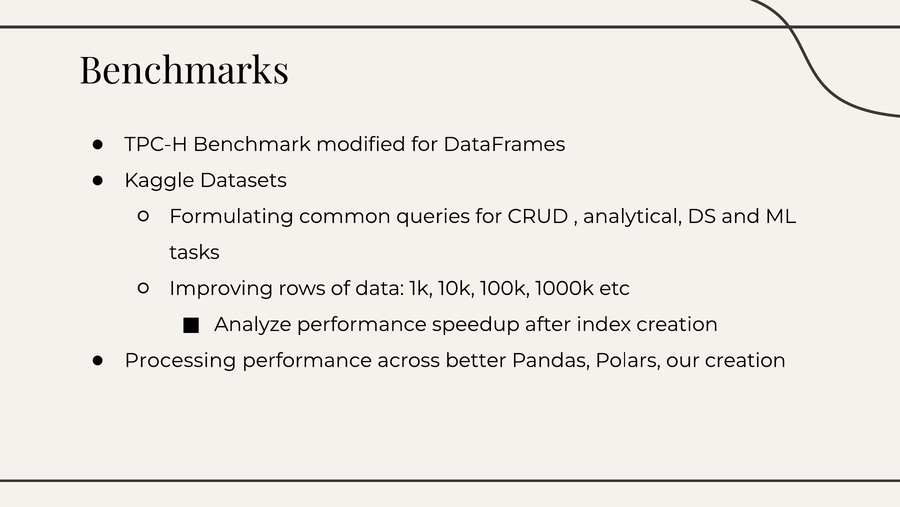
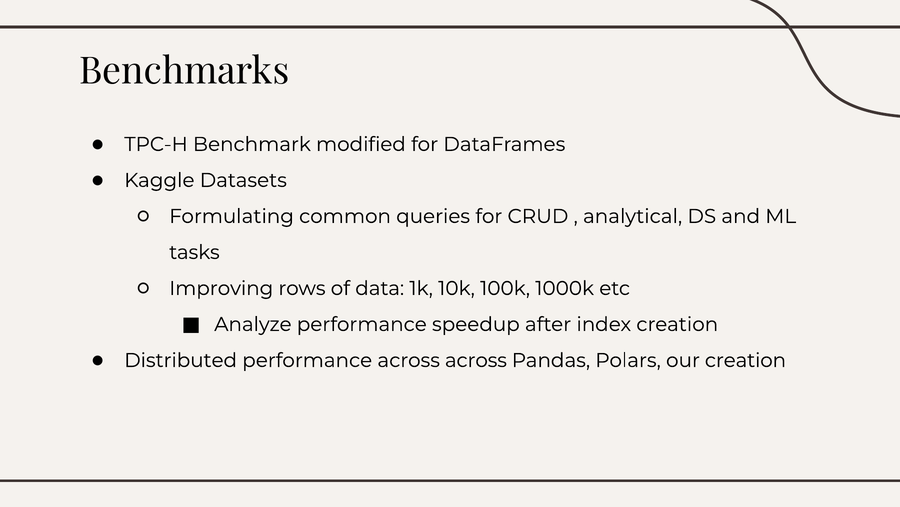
Processing: Processing -> Distributed
across better: better -> across
